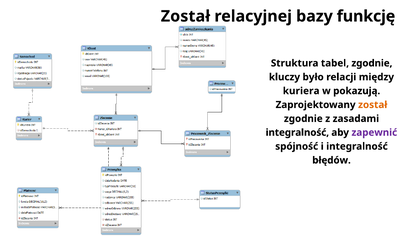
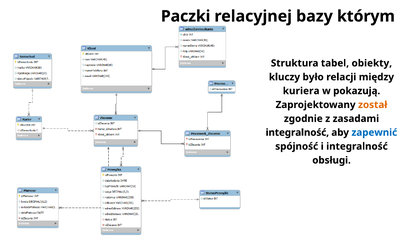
Został at (185, 16): Został -> Paczki
funkcję: funkcję -> którym
tabel zgodnie: zgodnie -> obiekty
zapewnić colour: purple -> blue
błędów: błędów -> obsługi
